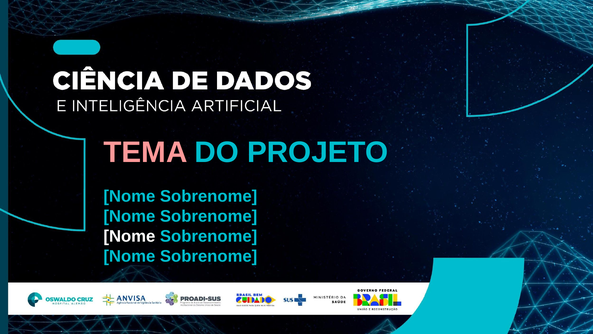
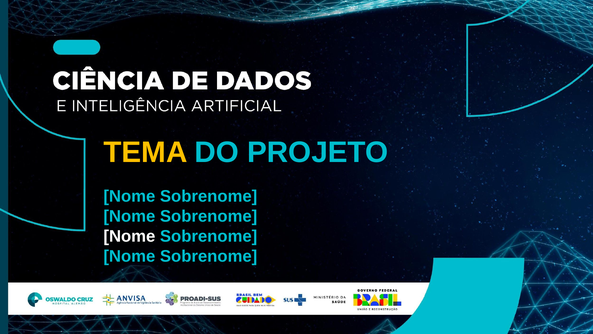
TEMA colour: pink -> yellow
